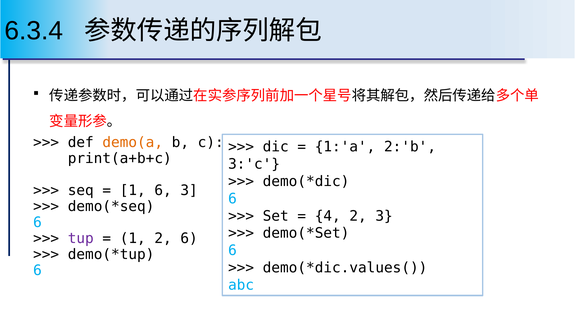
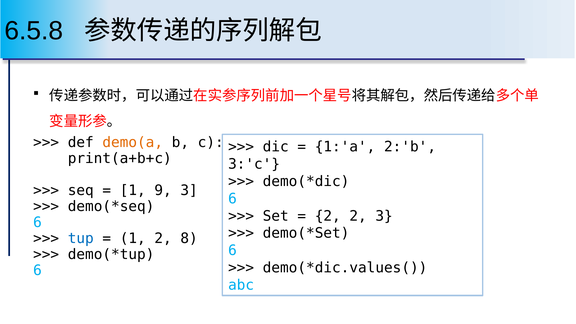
6.3.4: 6.3.4 -> 6.5.8
1 6: 6 -> 9
4 at (328, 216): 4 -> 2
tup colour: purple -> blue
2 6: 6 -> 8
